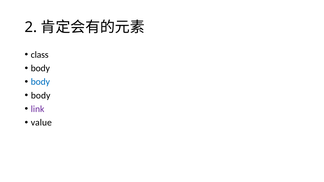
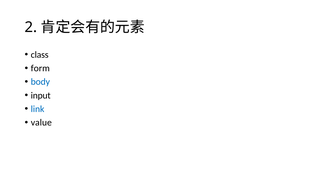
body at (40, 68): body -> form
body at (41, 96): body -> input
link colour: purple -> blue
